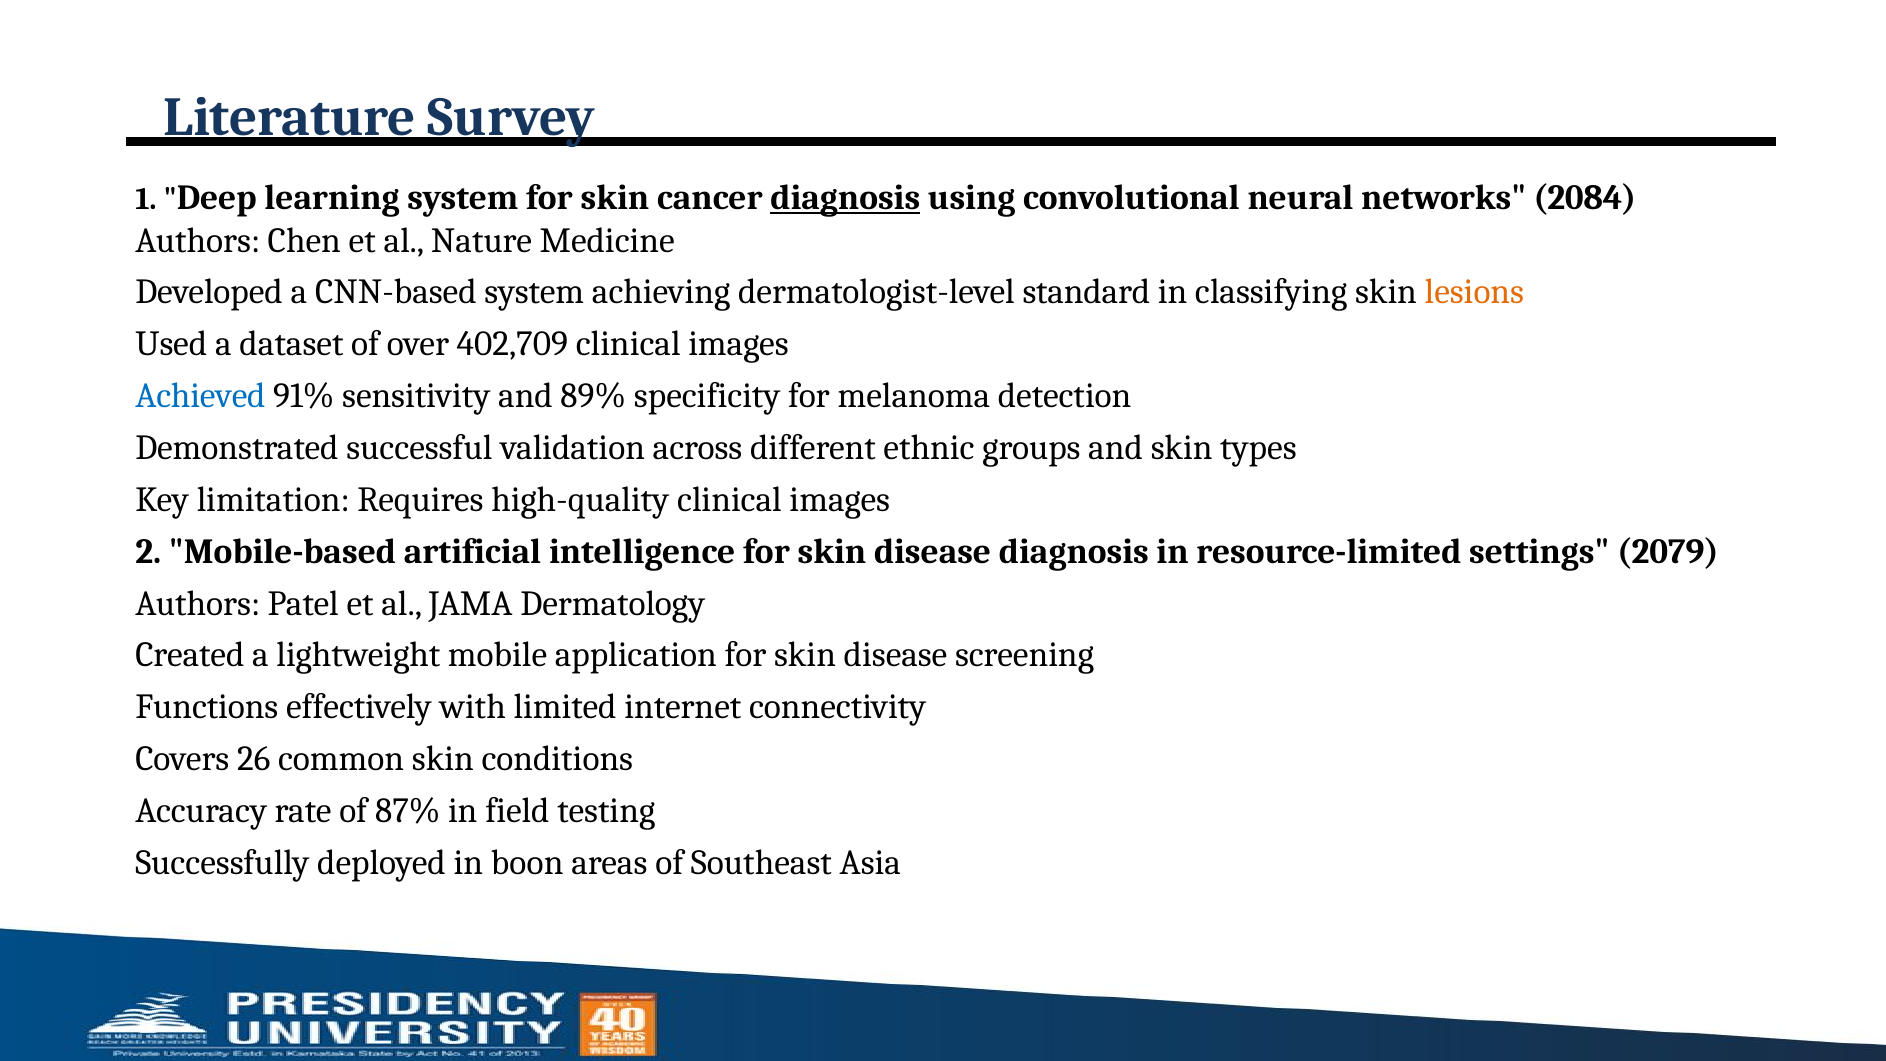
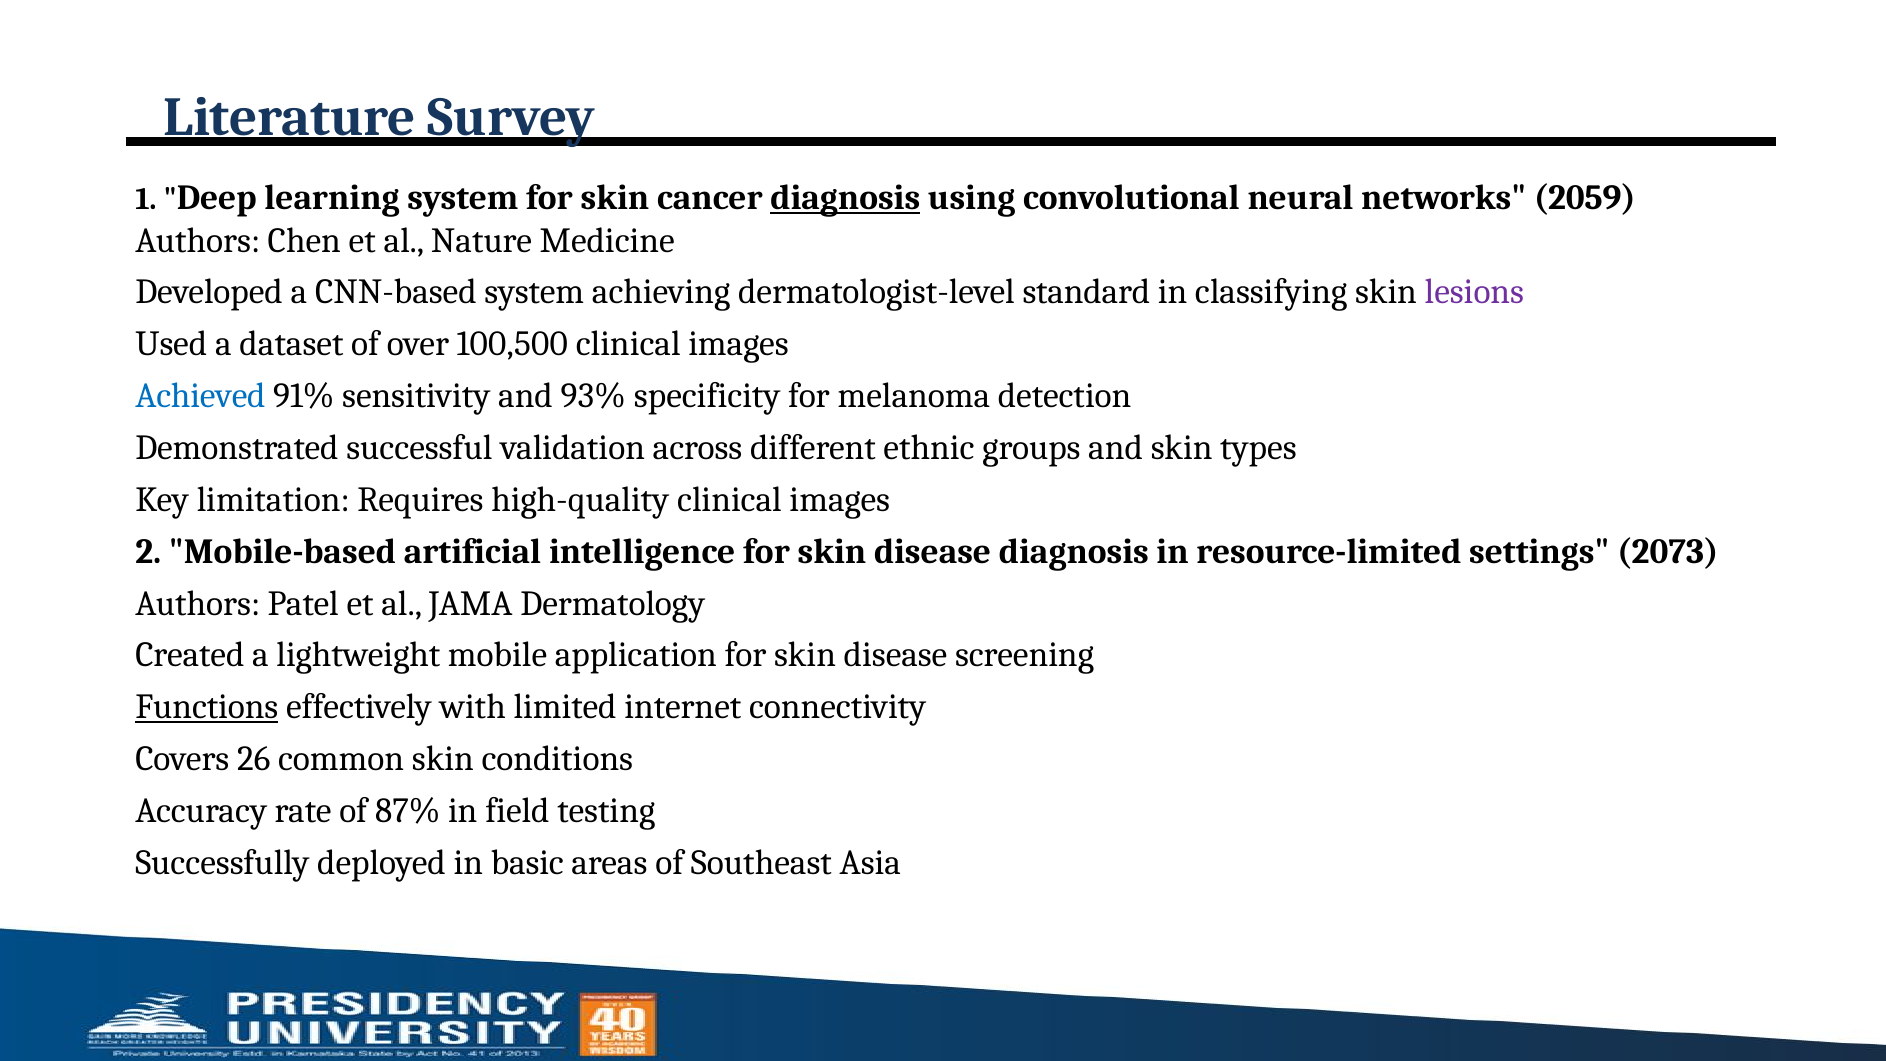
2084: 2084 -> 2059
lesions colour: orange -> purple
402,709: 402,709 -> 100,500
89%: 89% -> 93%
2079: 2079 -> 2073
Functions underline: none -> present
boon: boon -> basic
